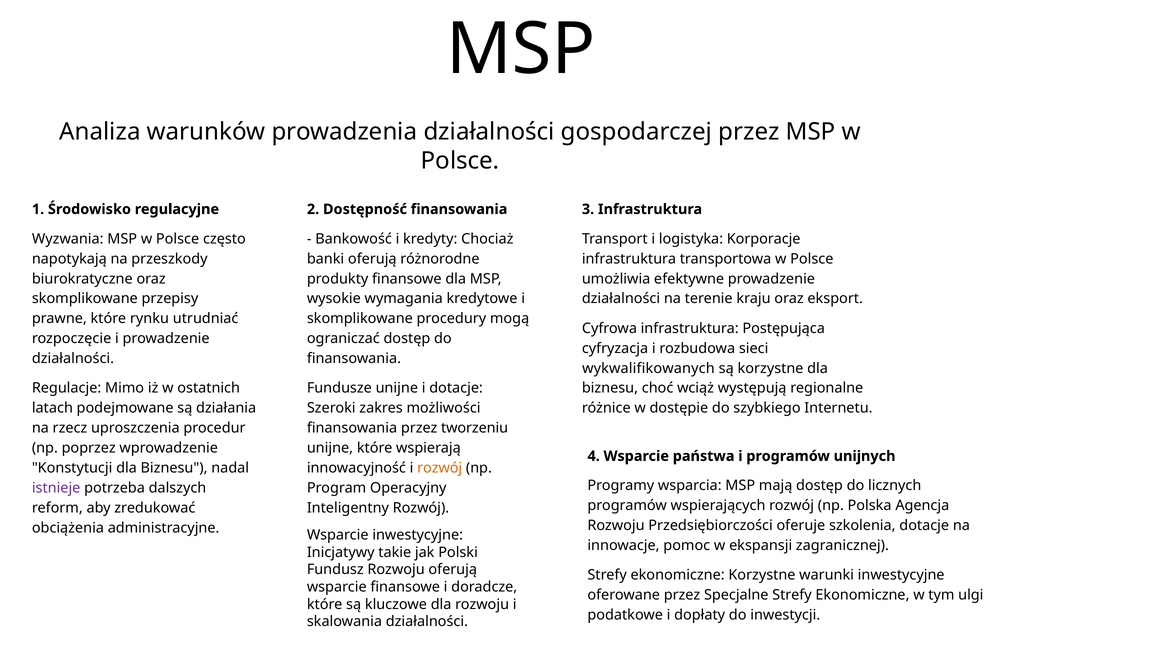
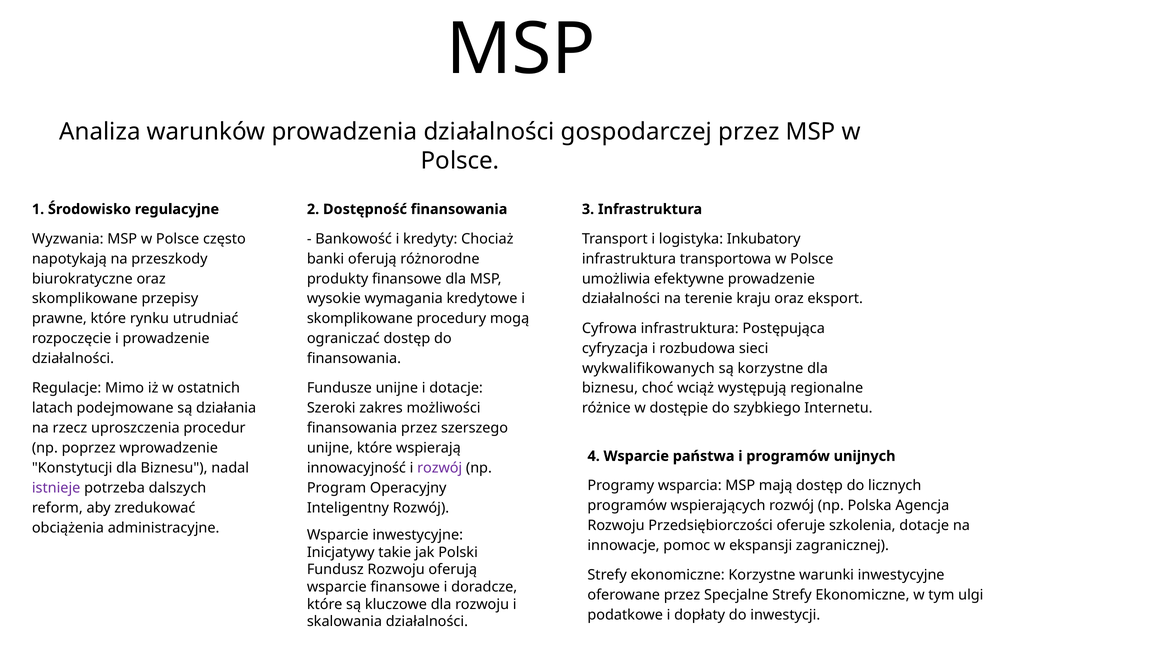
Korporacje: Korporacje -> Inkubatory
tworzeniu: tworzeniu -> szerszego
rozwój at (440, 468) colour: orange -> purple
